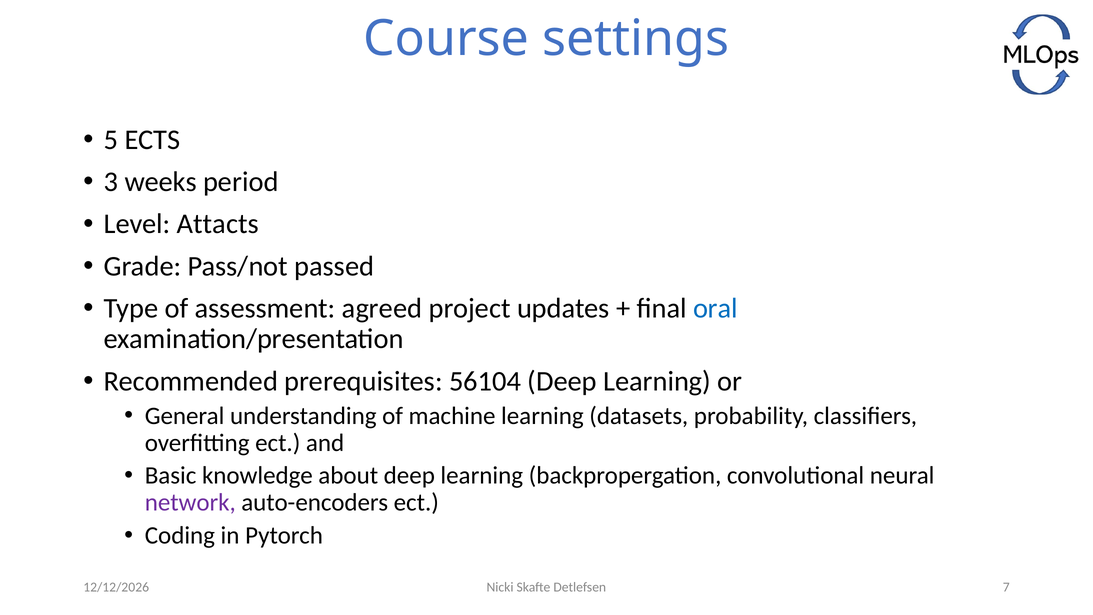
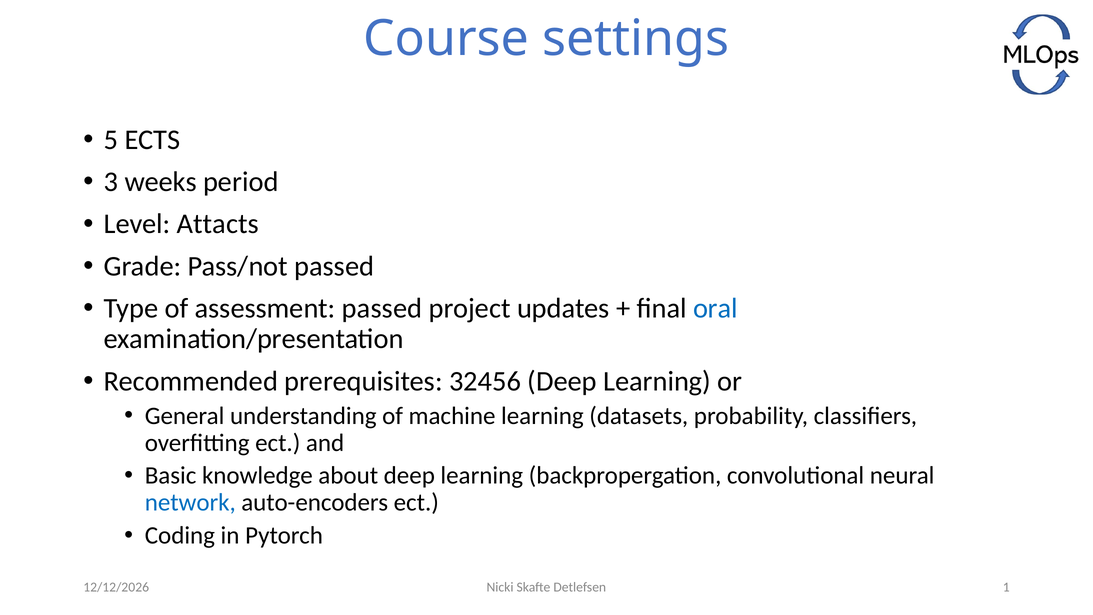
assessment agreed: agreed -> passed
56104: 56104 -> 32456
network colour: purple -> blue
7: 7 -> 1
